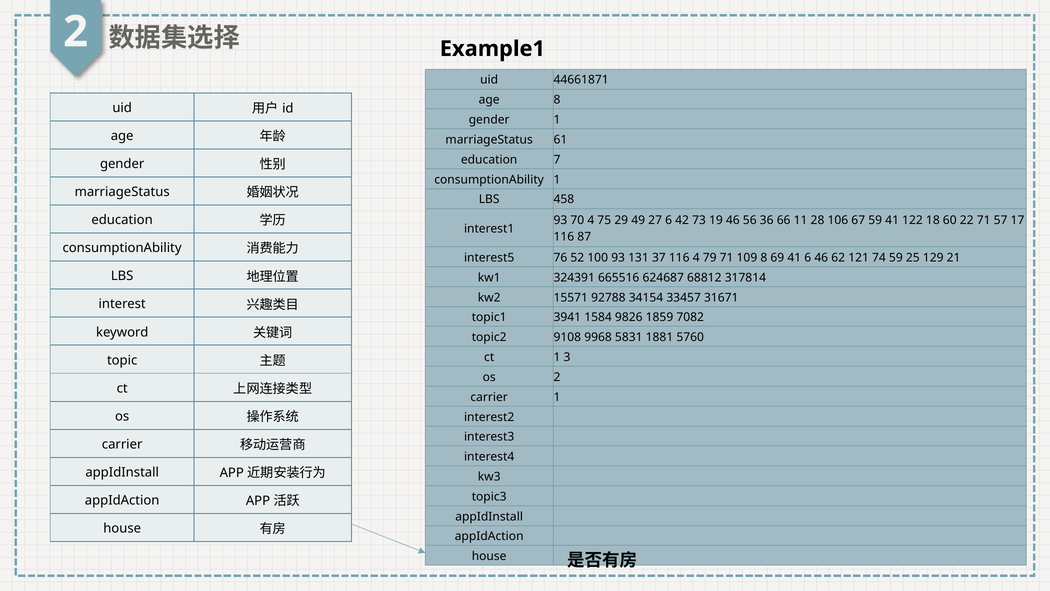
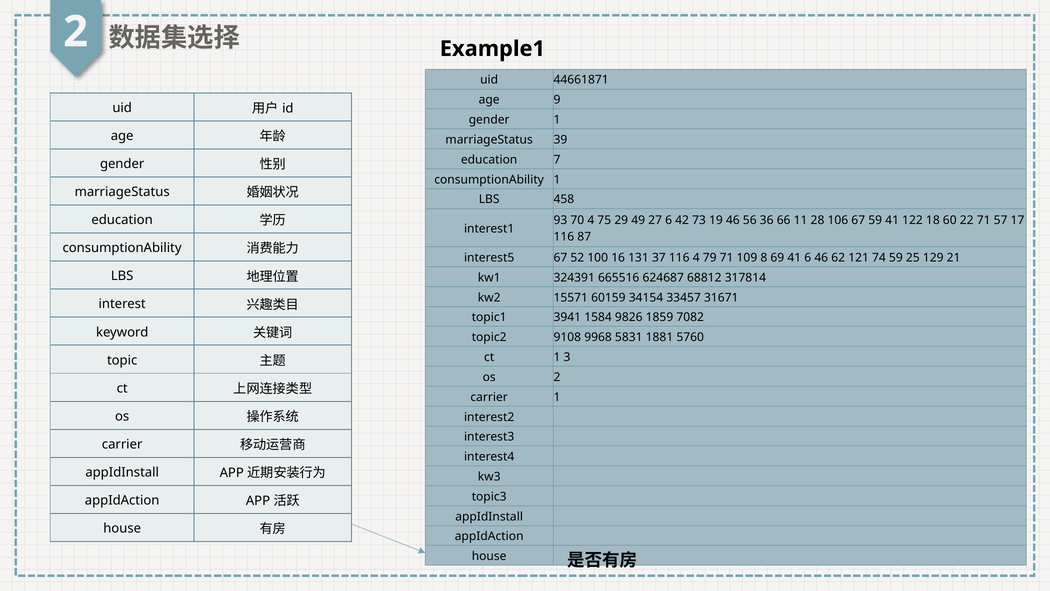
age 8: 8 -> 9
61: 61 -> 39
interest5 76: 76 -> 67
100 93: 93 -> 16
92788: 92788 -> 60159
